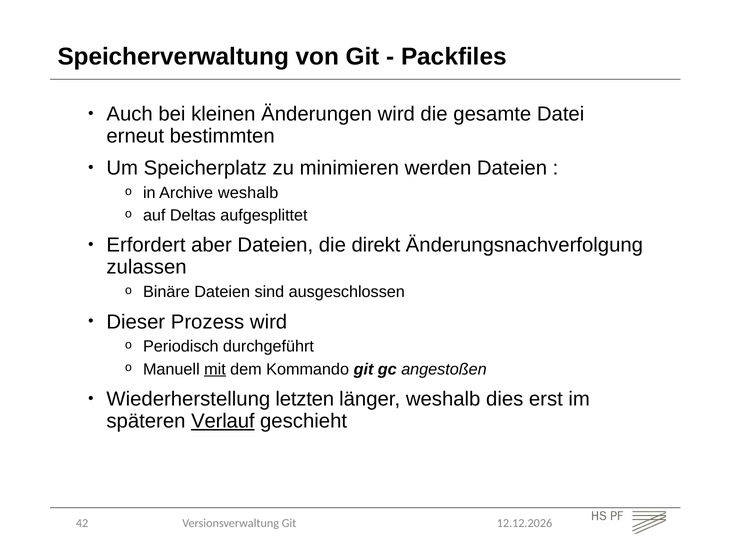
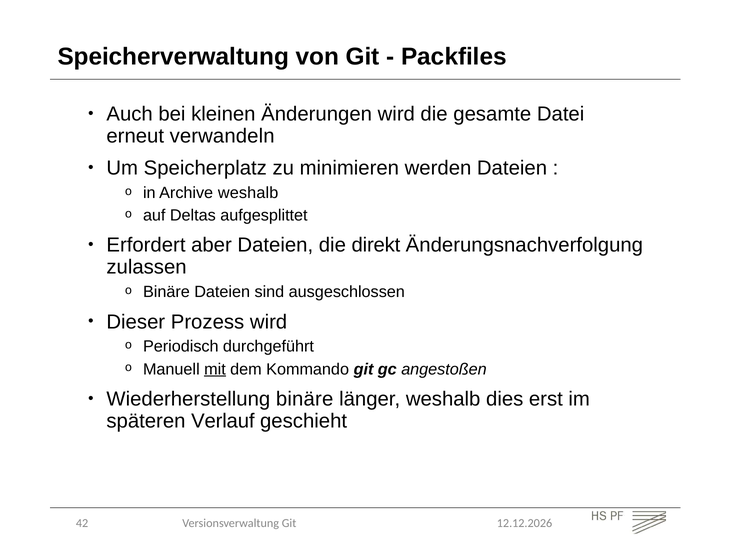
bestimmten: bestimmten -> verwandeln
Wiederherstellung letzten: letzten -> binäre
Verlauf underline: present -> none
